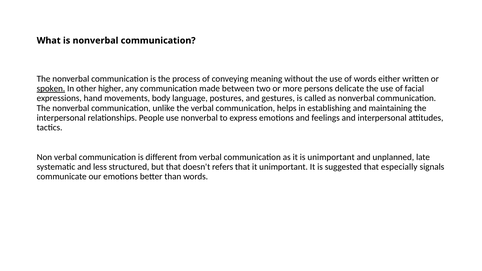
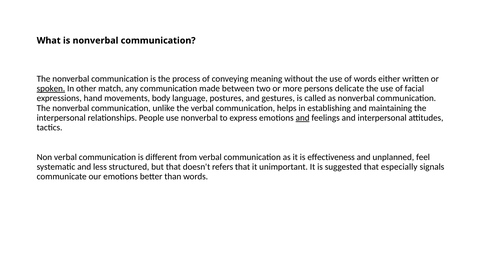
higher: higher -> match
and at (303, 118) underline: none -> present
is unimportant: unimportant -> effectiveness
late: late -> feel
